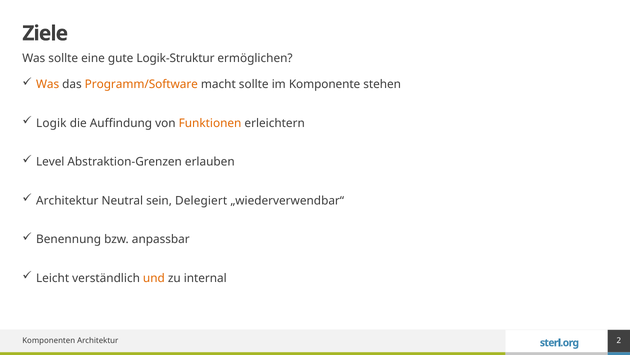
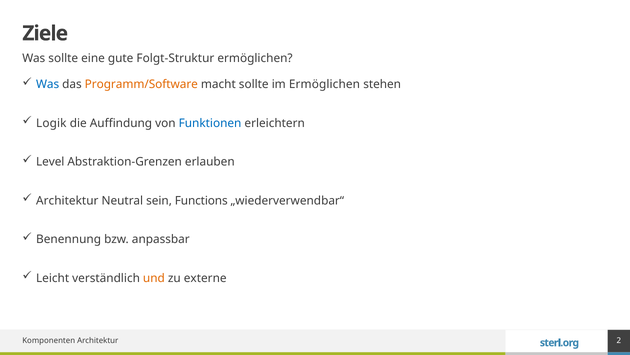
Logik-Struktur: Logik-Struktur -> Folgt-Struktur
Was at (48, 84) colour: orange -> blue
im Komponente: Komponente -> Ermöglichen
Funktionen colour: orange -> blue
Delegiert: Delegiert -> Functions
internal: internal -> externe
